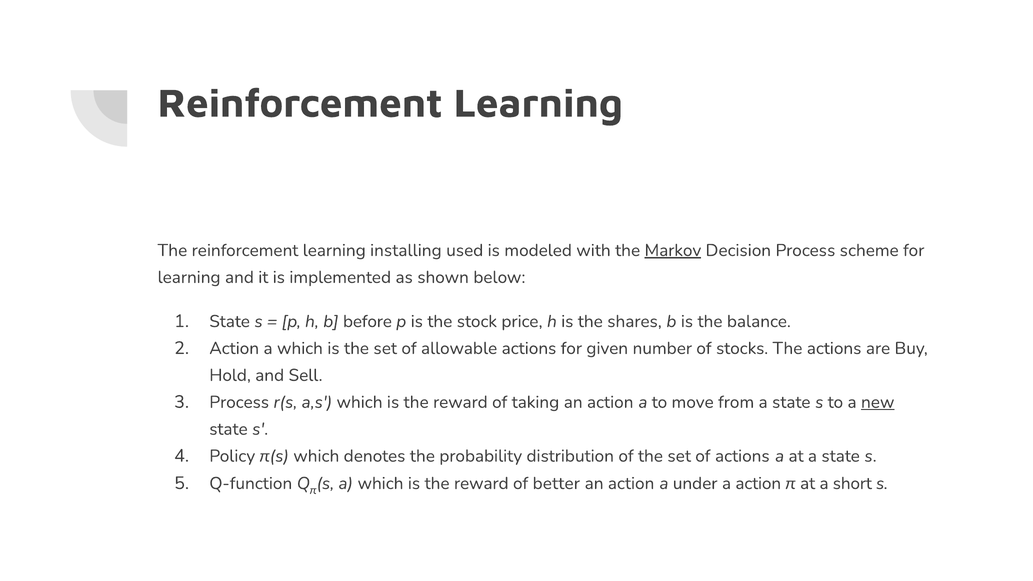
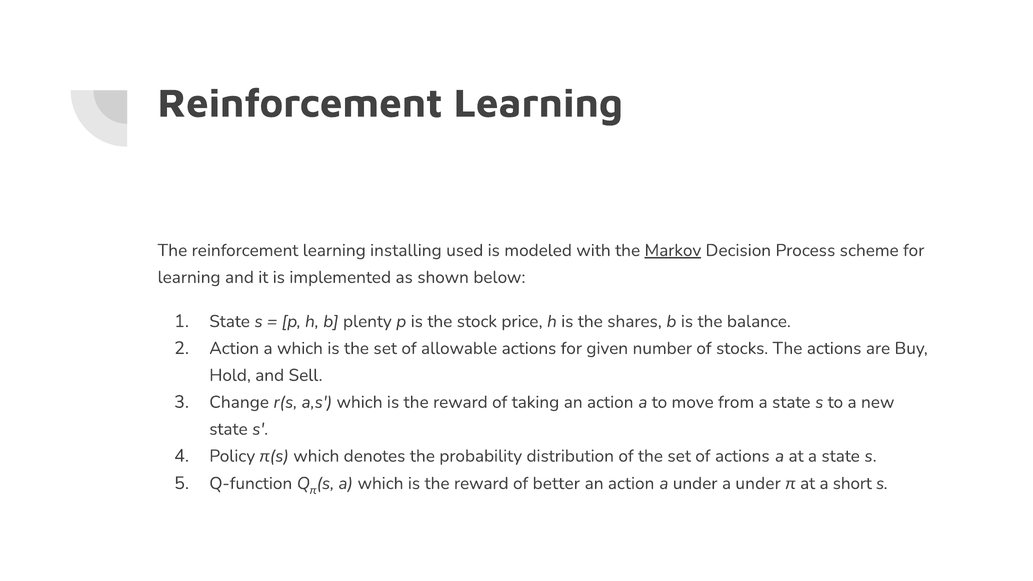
before: before -> plenty
Process at (239, 402): Process -> Change
new underline: present -> none
under a action: action -> under
